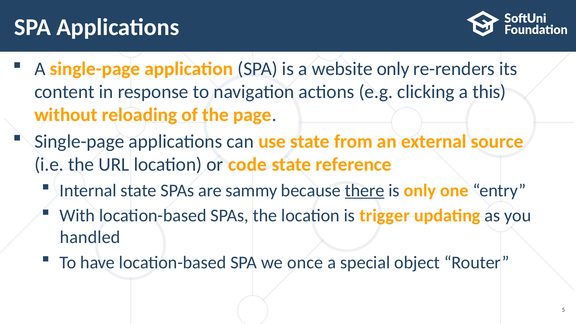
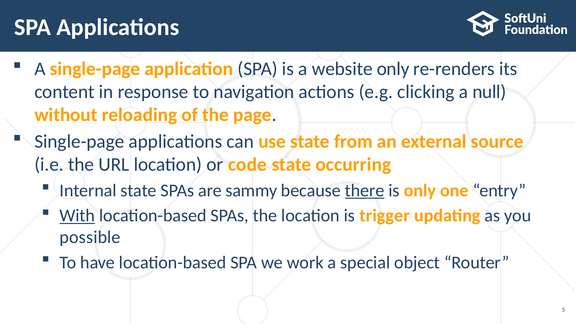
this: this -> null
reference: reference -> occurring
With underline: none -> present
handled: handled -> possible
once: once -> work
